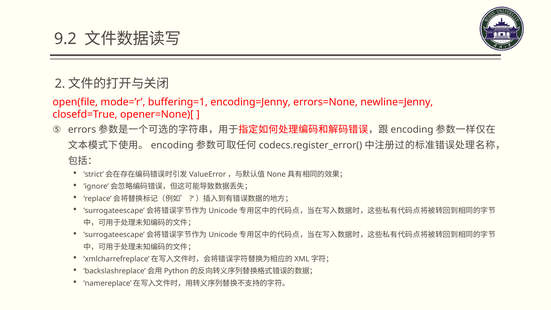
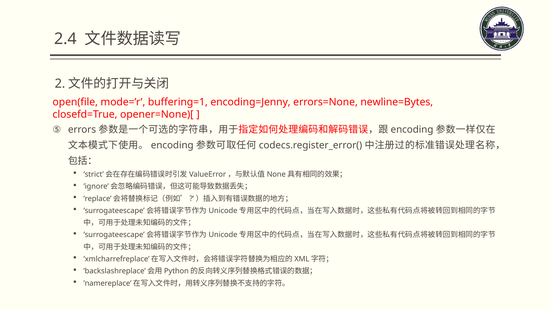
9.2: 9.2 -> 2.4
newline=Jenny: newline=Jenny -> newline=Bytes
